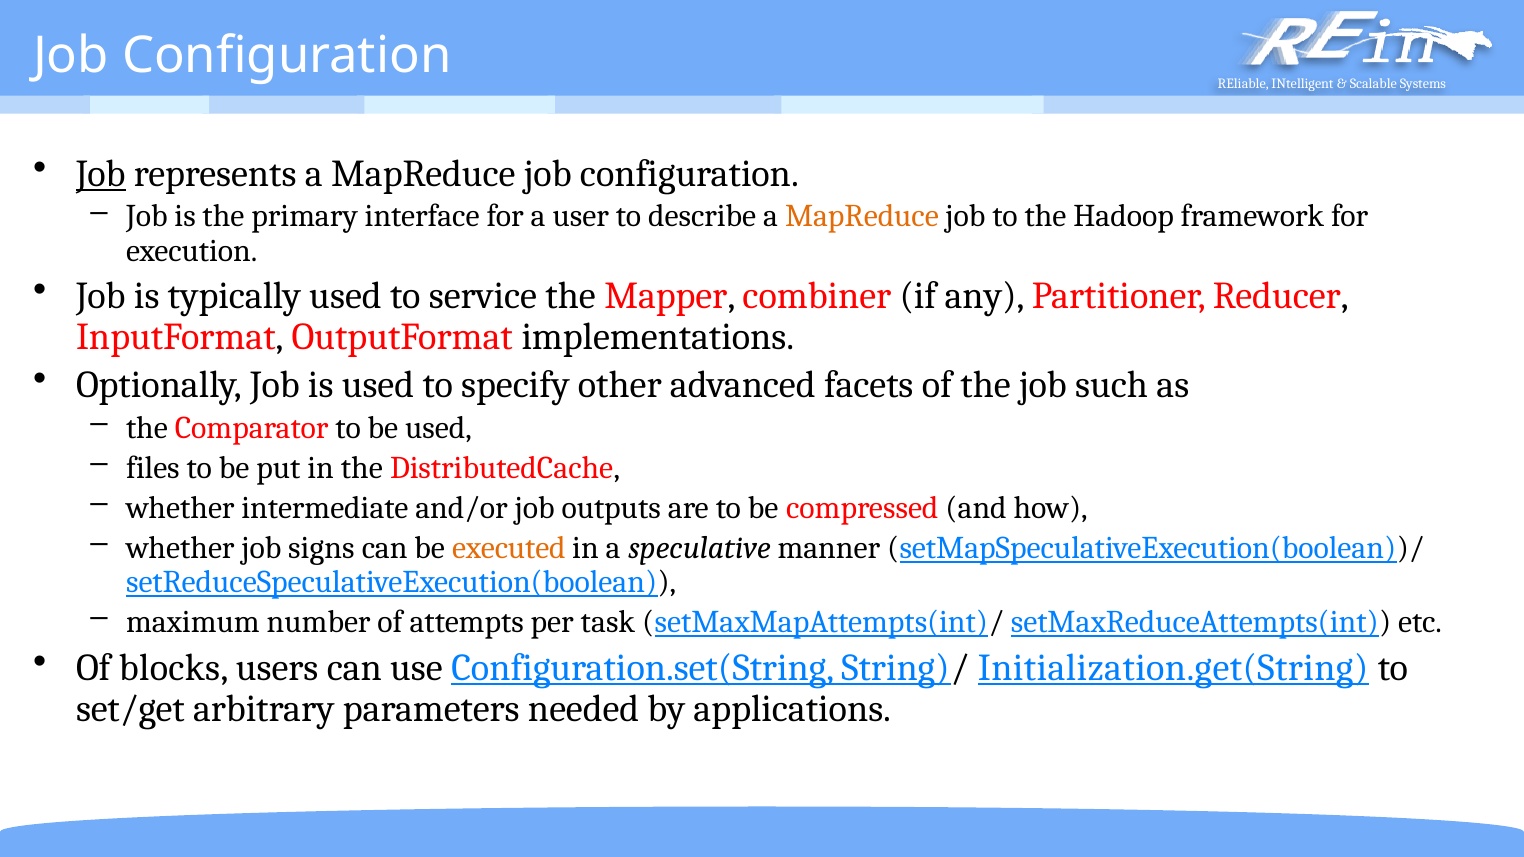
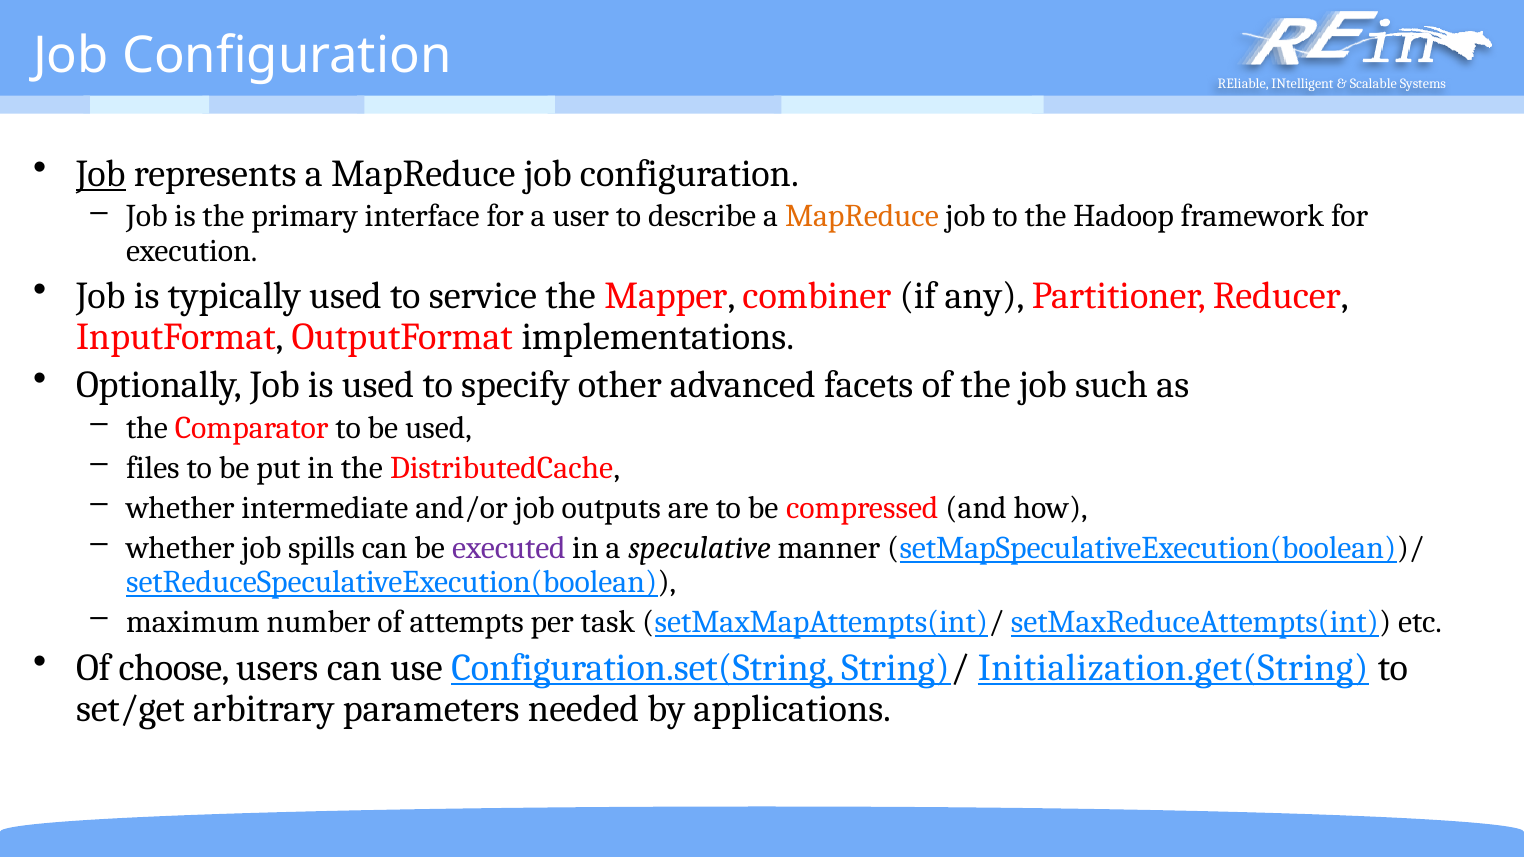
signs: signs -> spills
executed colour: orange -> purple
blocks: blocks -> choose
